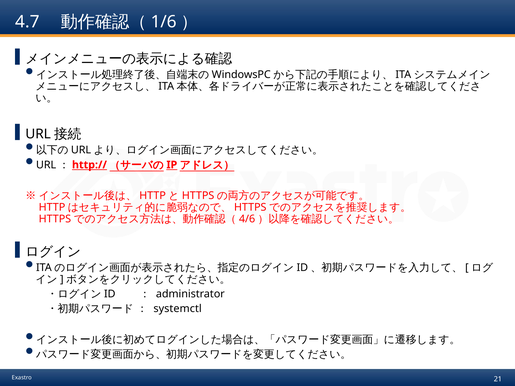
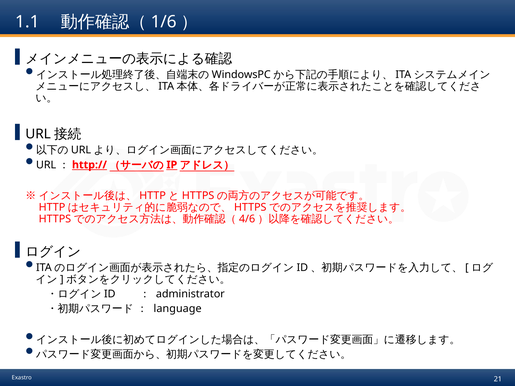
4.7: 4.7 -> 1.1
systemctl: systemctl -> language
